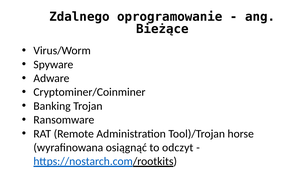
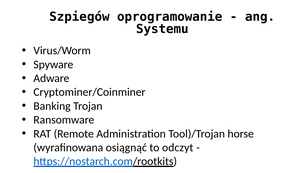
Zdalnego: Zdalnego -> Szpiegów
Bieżące: Bieżące -> Systemu
